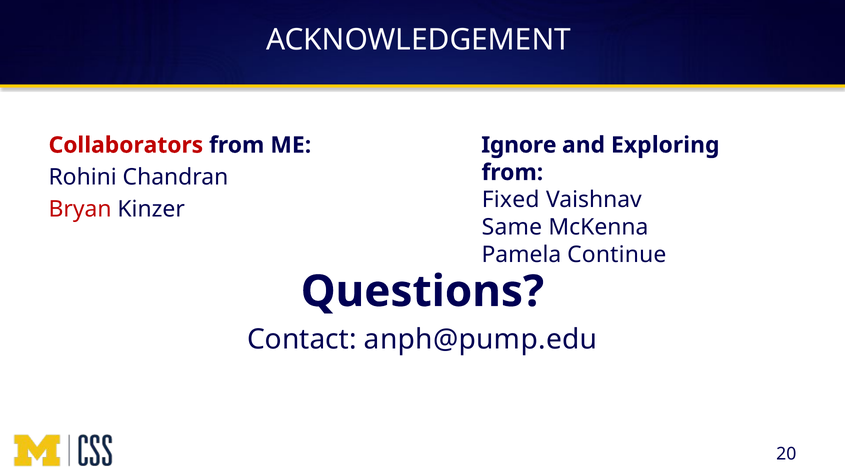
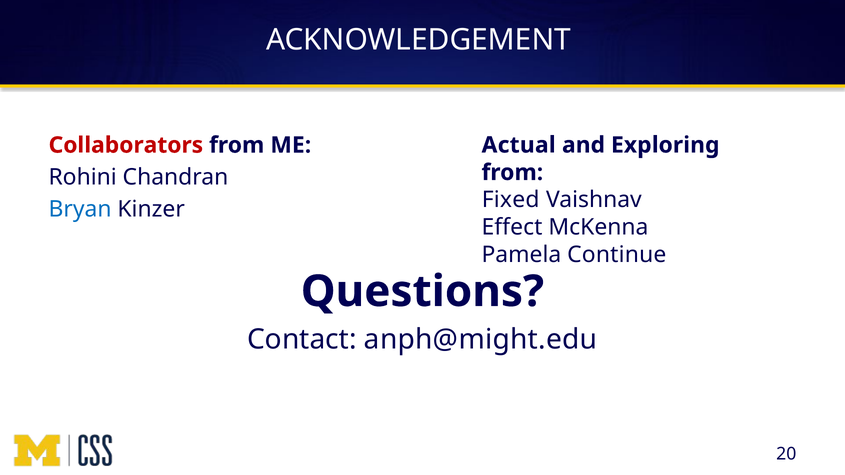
Ignore: Ignore -> Actual
Bryan colour: red -> blue
Same: Same -> Effect
anph@pump.edu: anph@pump.edu -> anph@might.edu
